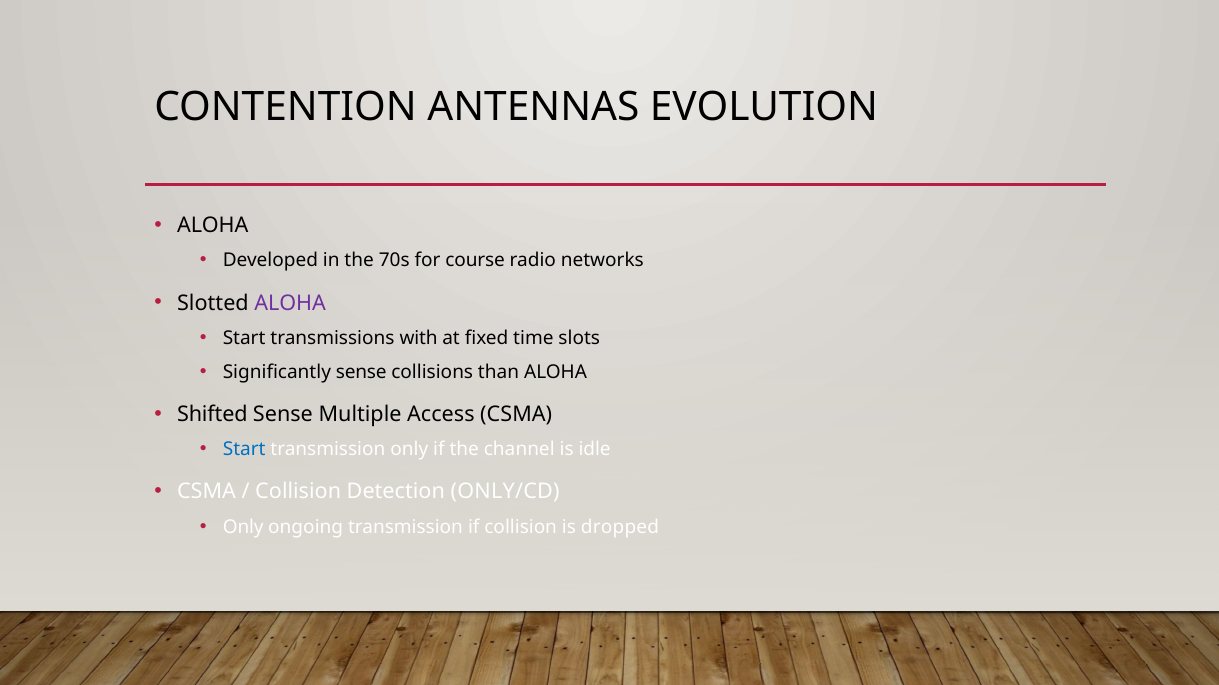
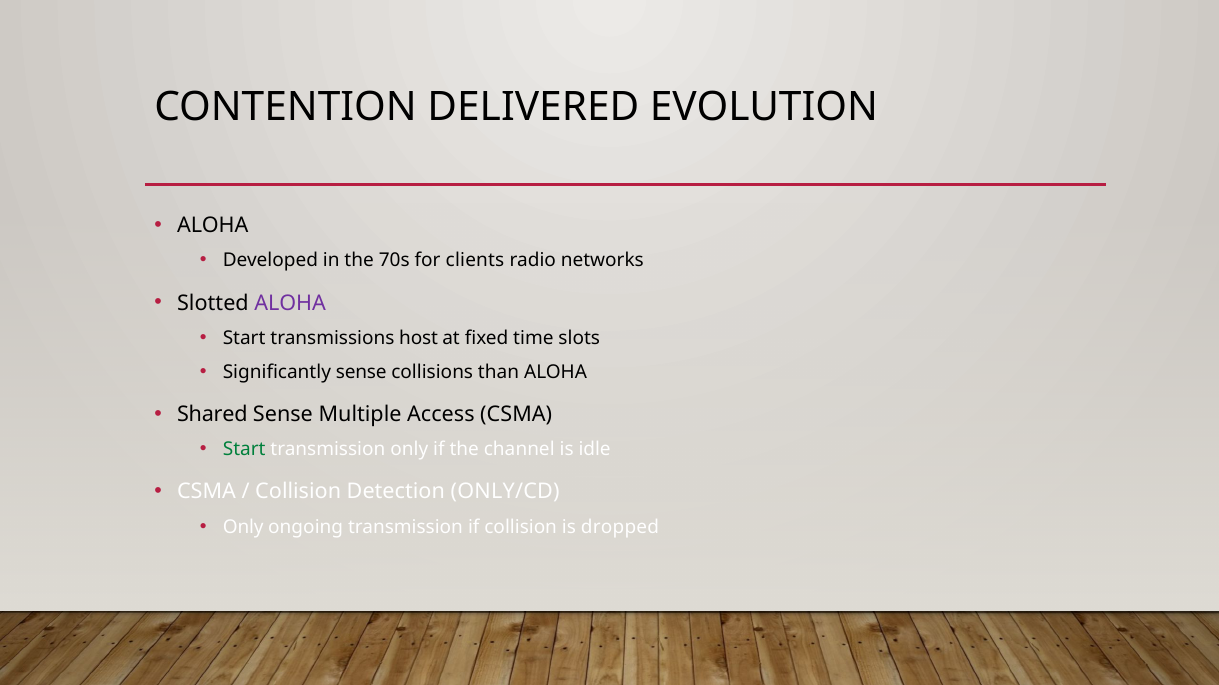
ANTENNAS: ANTENNAS -> DELIVERED
course: course -> clients
with: with -> host
Shifted: Shifted -> Shared
Start at (244, 450) colour: blue -> green
